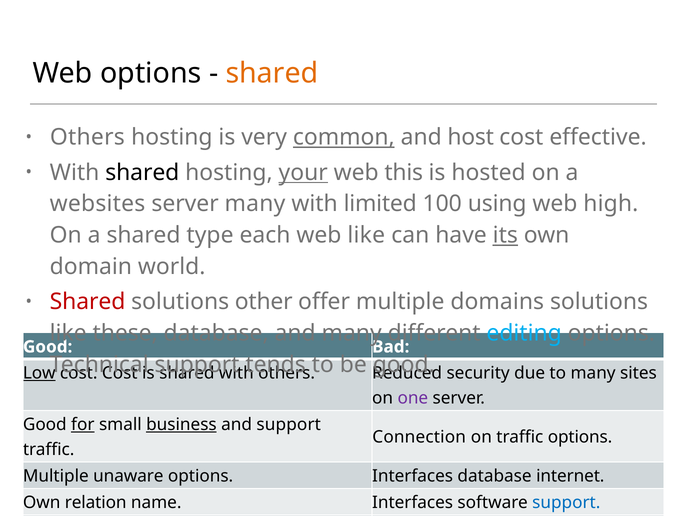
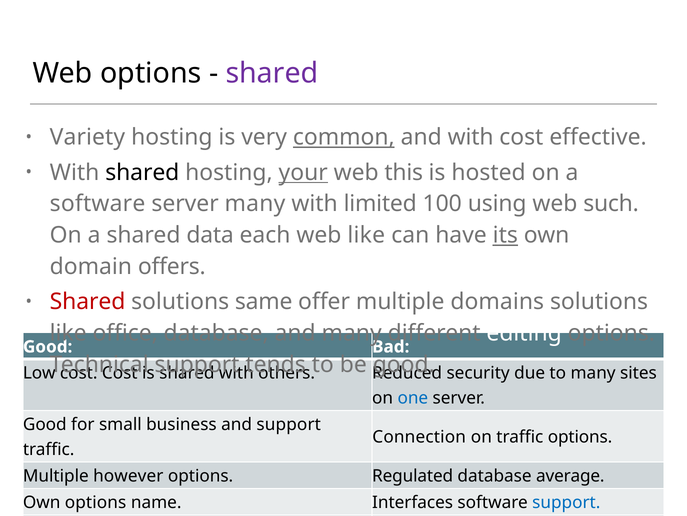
shared at (272, 73) colour: orange -> purple
Others at (87, 137): Others -> Variety
and host: host -> with
websites at (98, 204): websites -> software
high: high -> such
type: type -> data
world: world -> offers
other: other -> same
these: these -> office
editing colour: light blue -> white
Low underline: present -> none
one colour: purple -> blue
for underline: present -> none
business underline: present -> none
unaware: unaware -> however
options Interfaces: Interfaces -> Regulated
internet: internet -> average
Own relation: relation -> options
